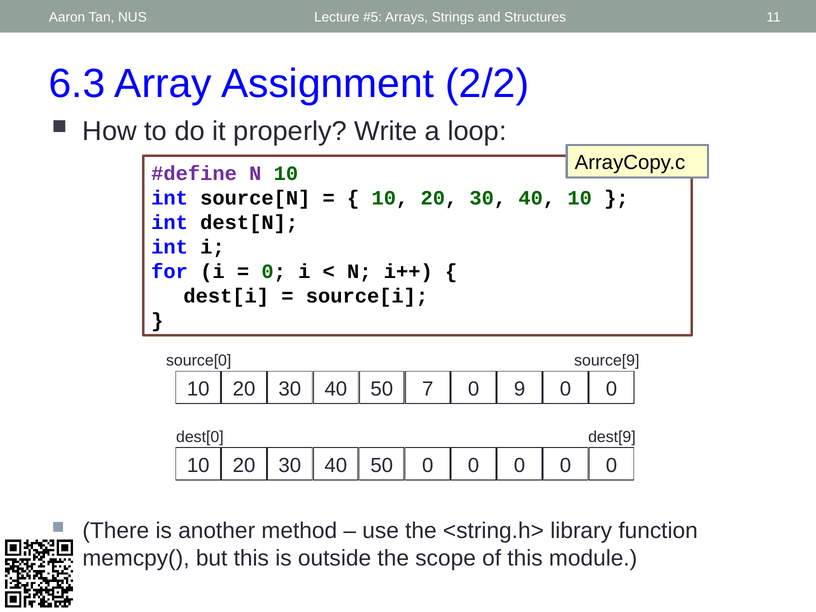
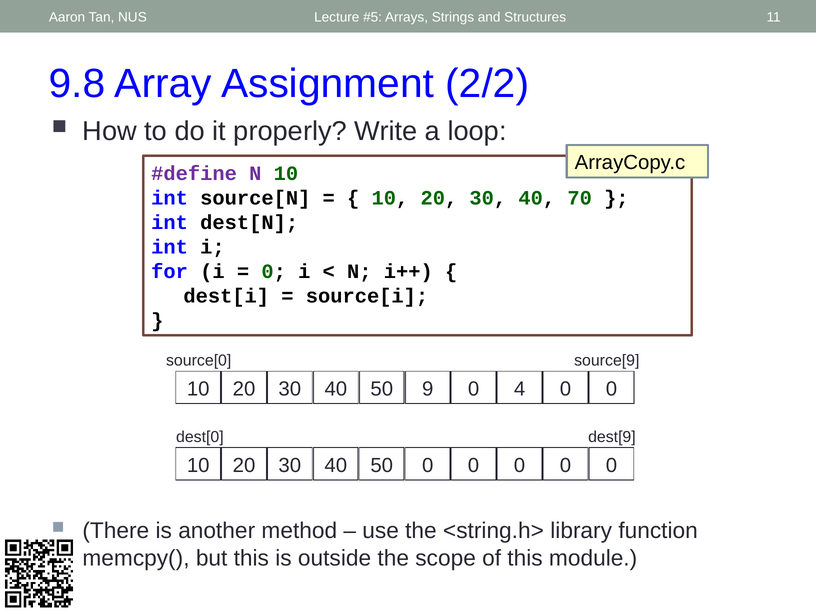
6.3: 6.3 -> 9.8
40 10: 10 -> 70
7: 7 -> 9
9: 9 -> 4
